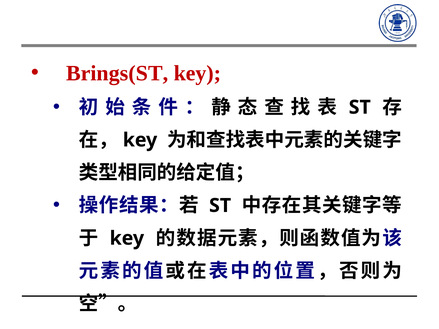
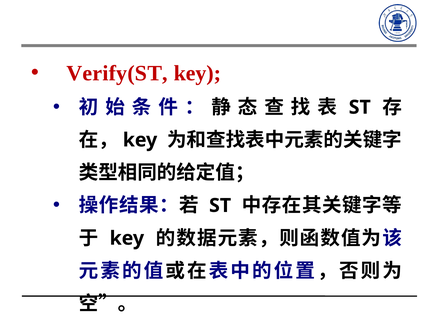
Brings(ST: Brings(ST -> Verify(ST
